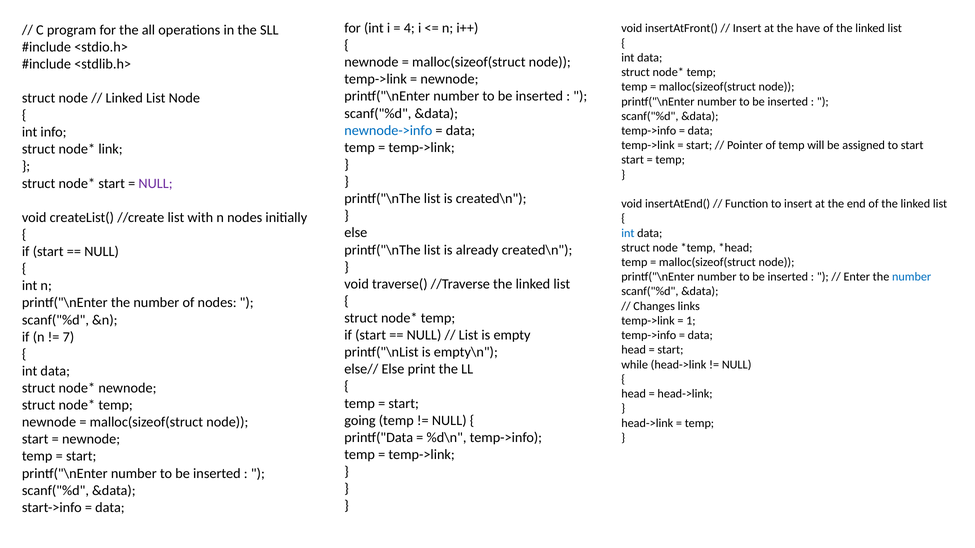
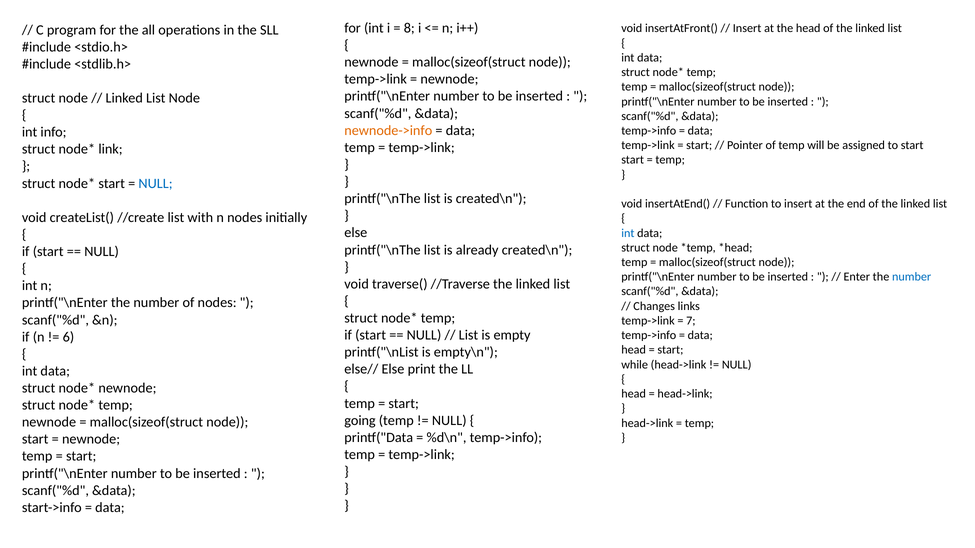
4: 4 -> 8
the have: have -> head
newnode->info colour: blue -> orange
NULL at (156, 184) colour: purple -> blue
1: 1 -> 7
7: 7 -> 6
